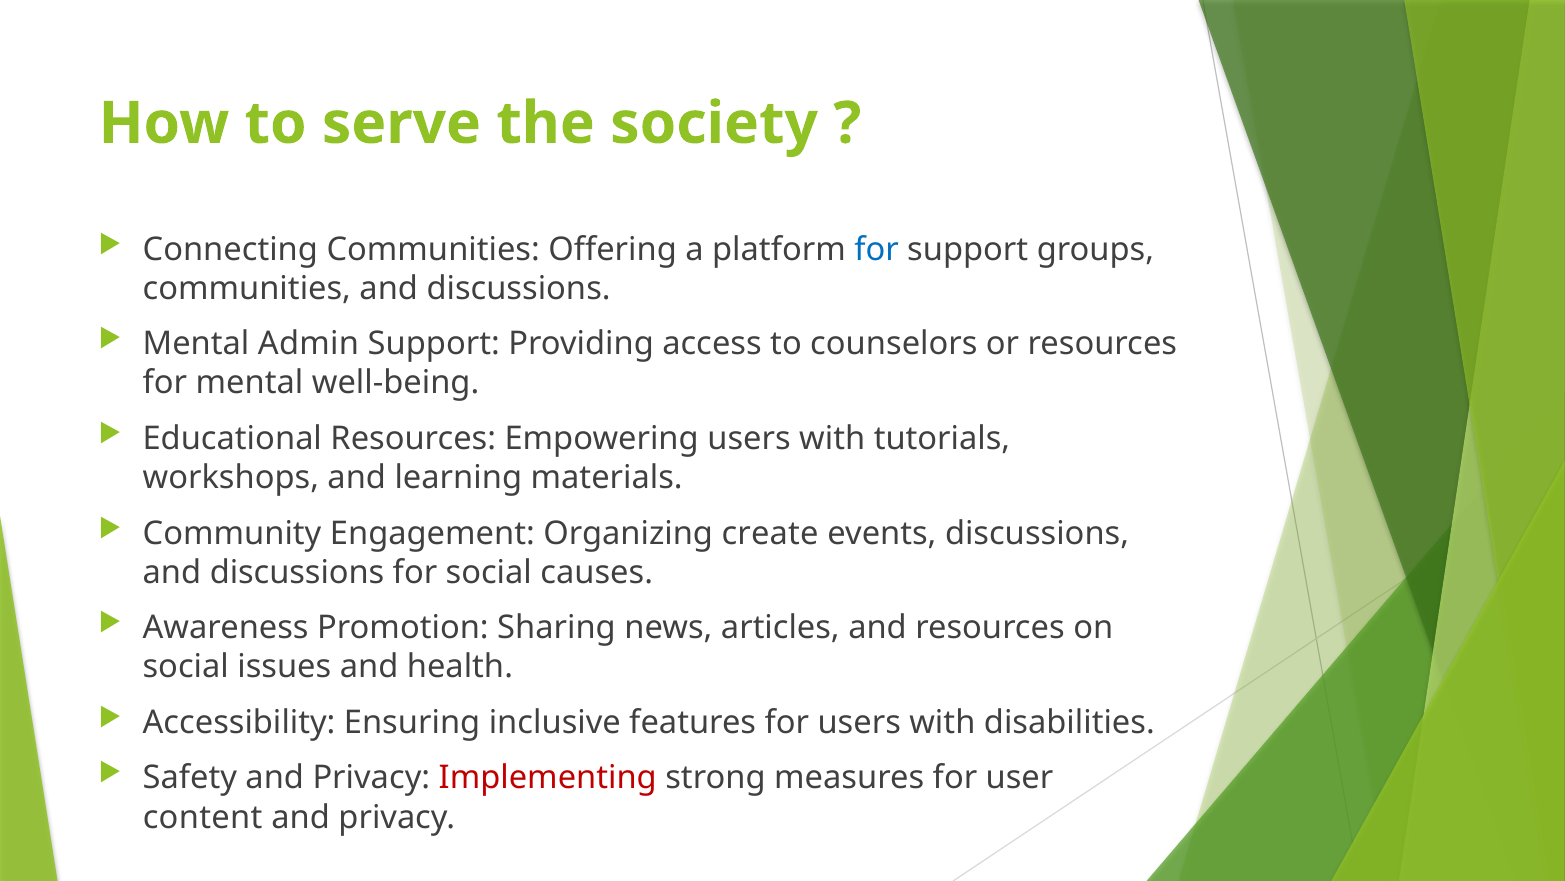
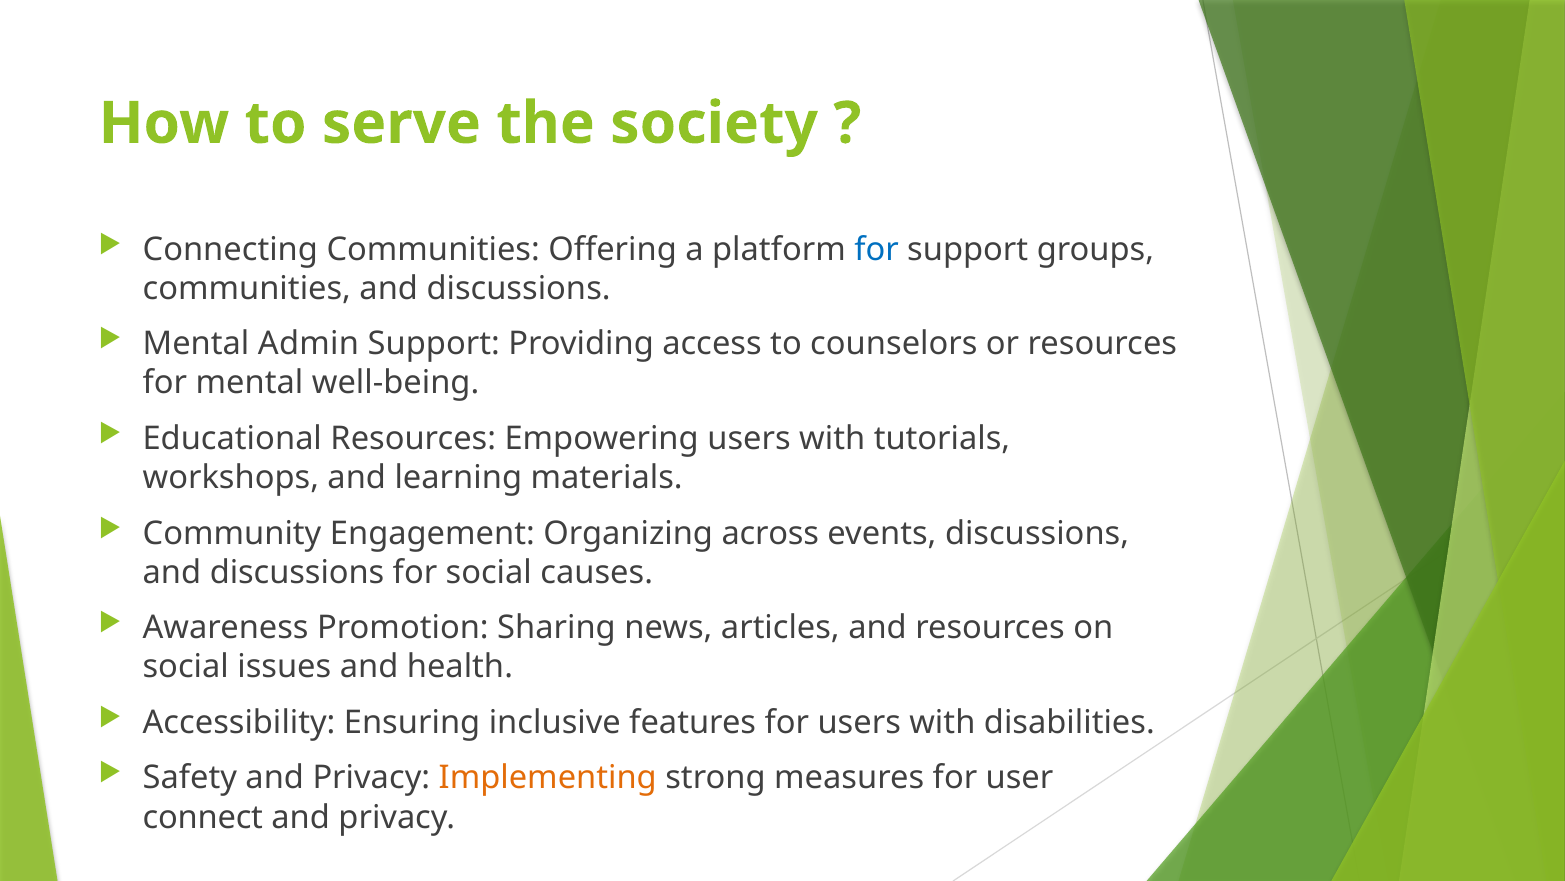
create: create -> across
Implementing colour: red -> orange
content: content -> connect
